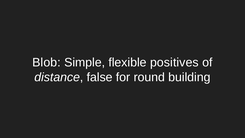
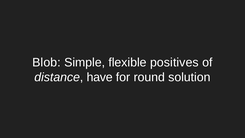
false: false -> have
building: building -> solution
